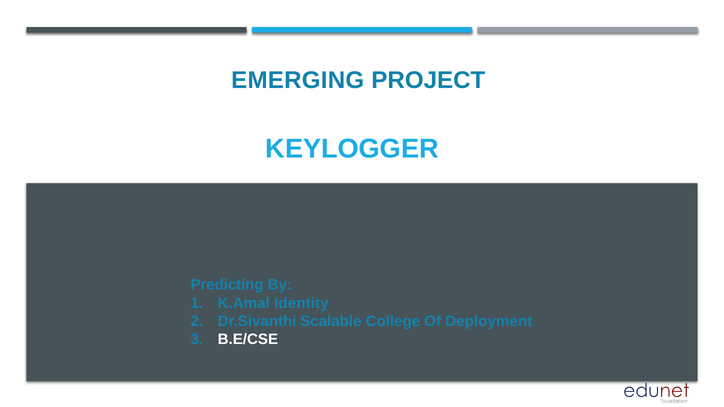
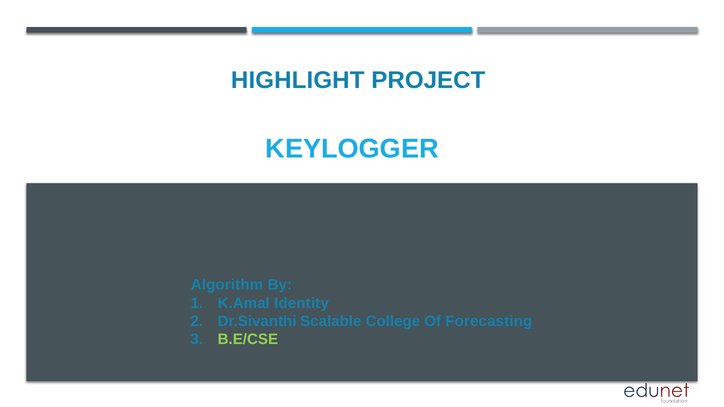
EMERGING: EMERGING -> HIGHLIGHT
Predicting: Predicting -> Algorithm
Deployment: Deployment -> Forecasting
B.E/CSE colour: white -> light green
